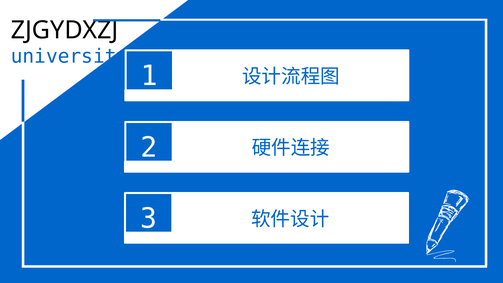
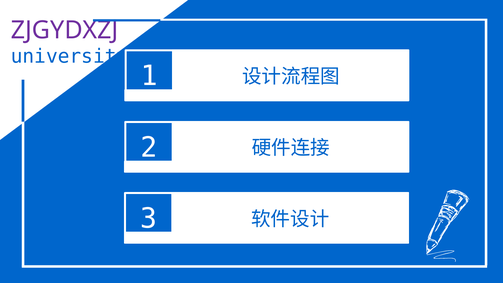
ZJGYDXZJ colour: black -> purple
